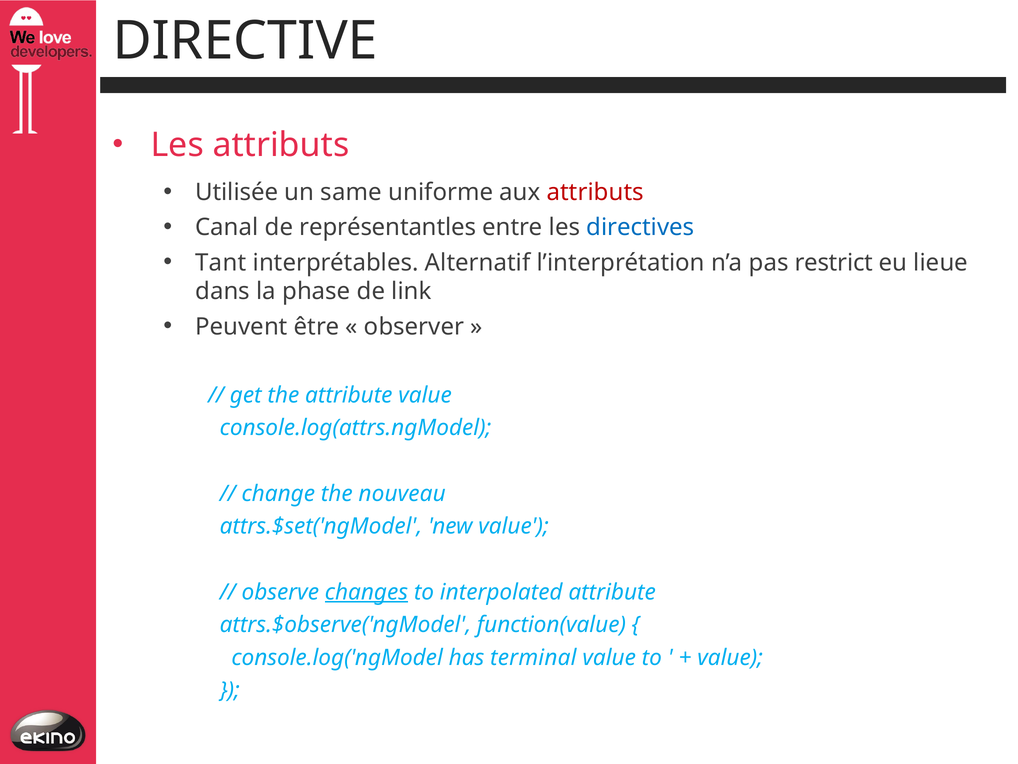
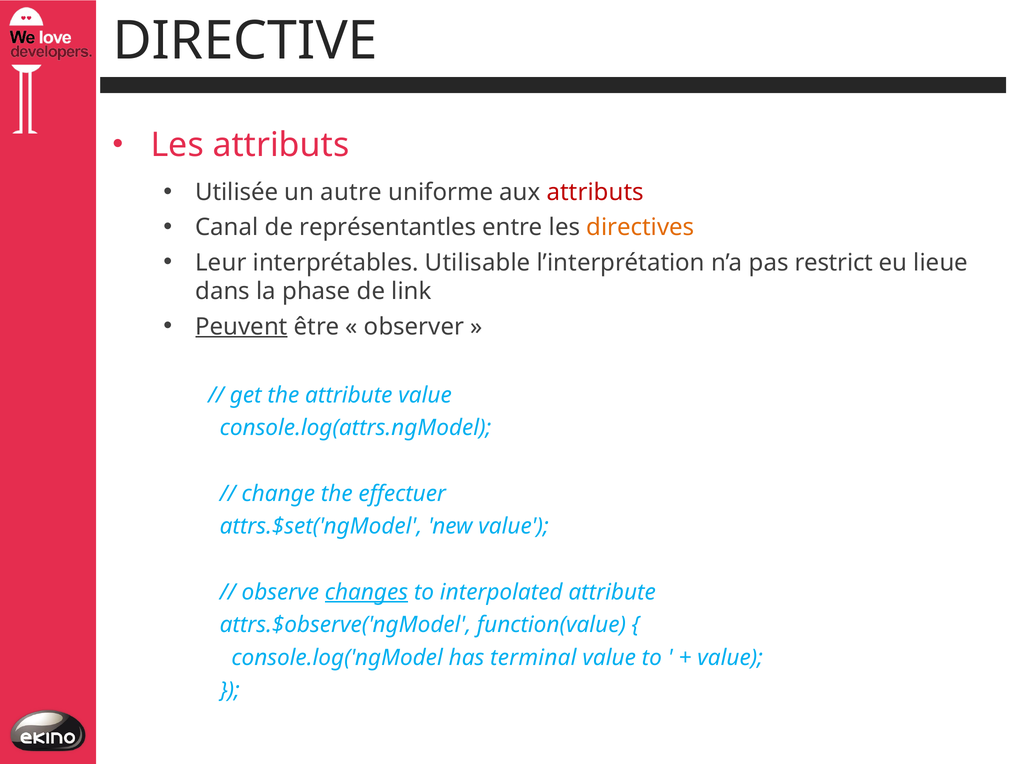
same: same -> autre
directives colour: blue -> orange
Tant: Tant -> Leur
Alternatif: Alternatif -> Utilisable
Peuvent underline: none -> present
nouveau: nouveau -> effectuer
